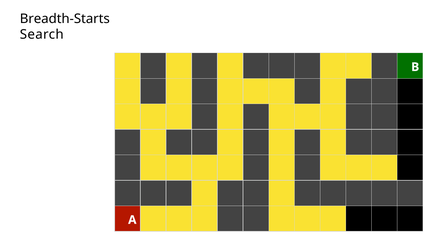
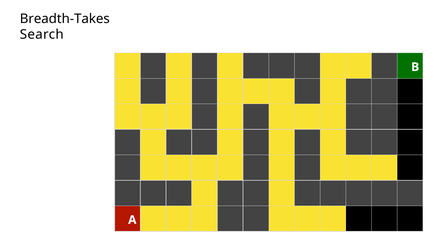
Breadth-Starts: Breadth-Starts -> Breadth-Takes
